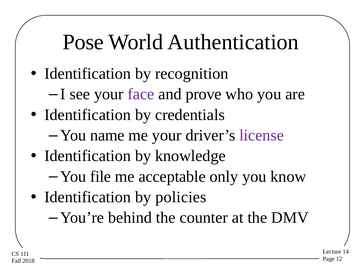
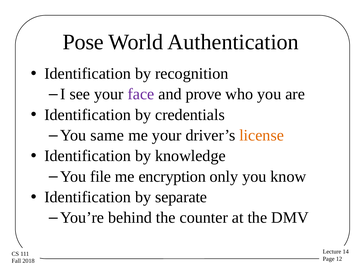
name: name -> same
license colour: purple -> orange
acceptable: acceptable -> encryption
policies: policies -> separate
